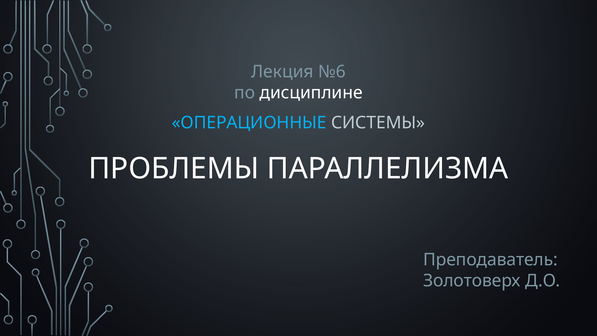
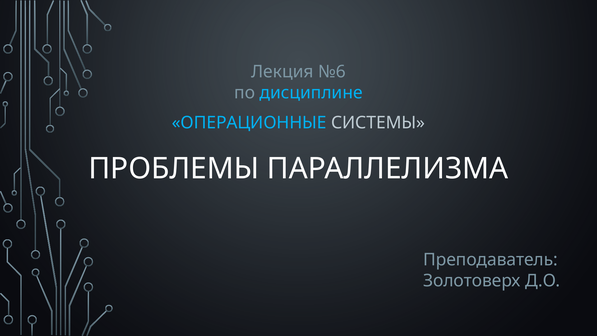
дисциплине colour: white -> light blue
